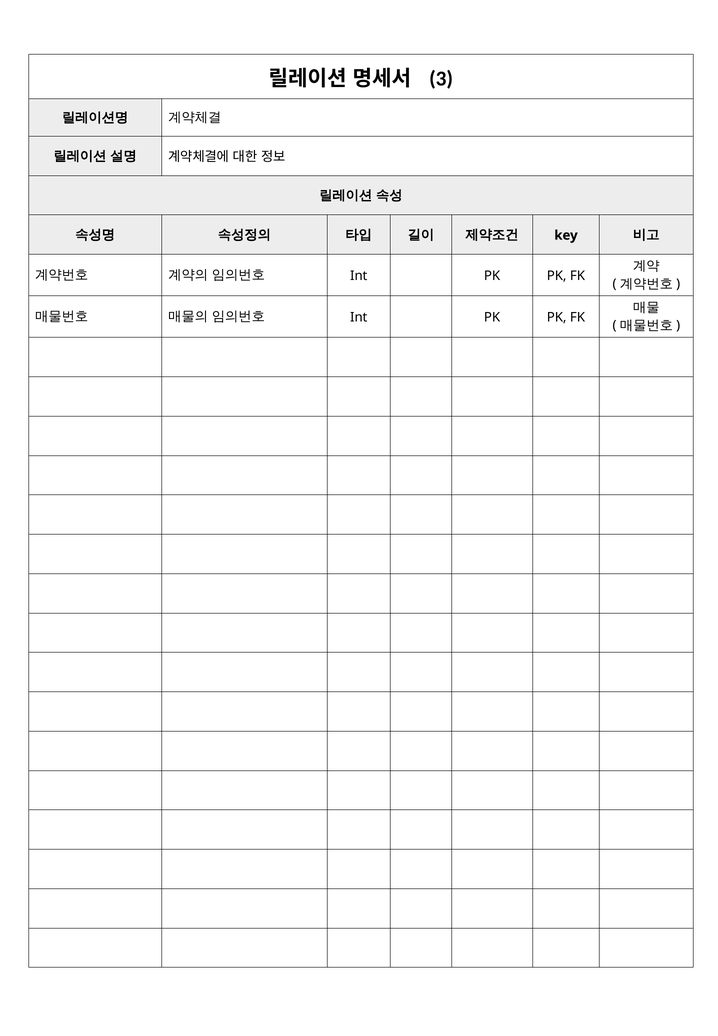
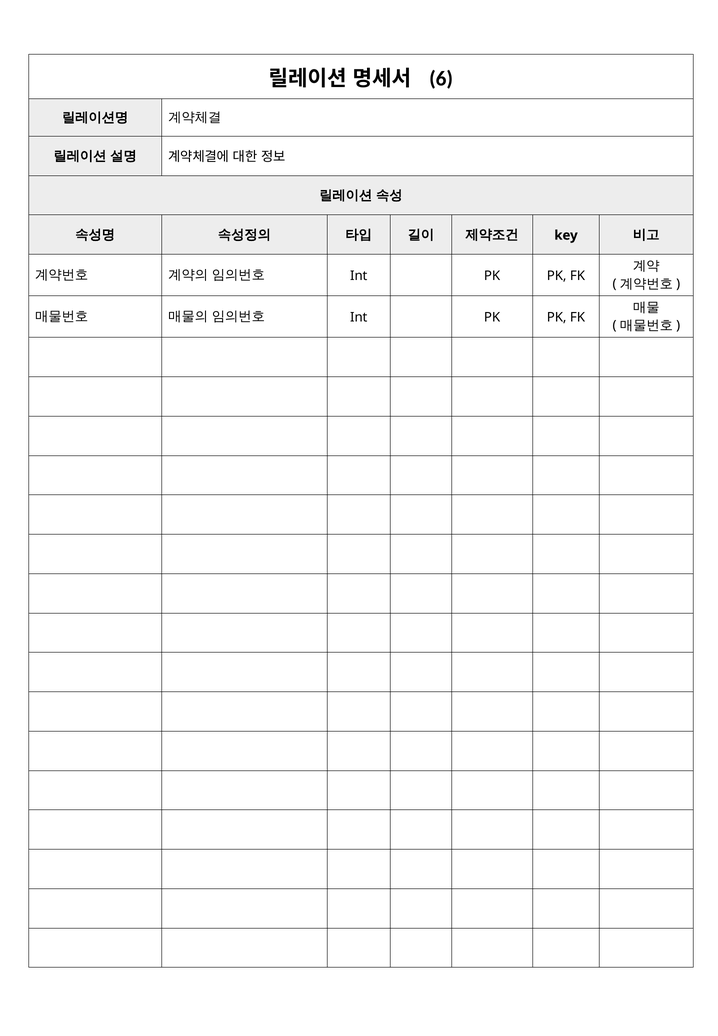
3: 3 -> 6
